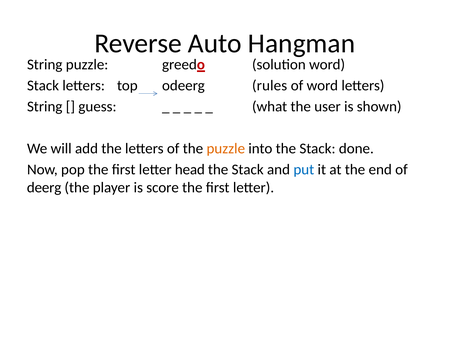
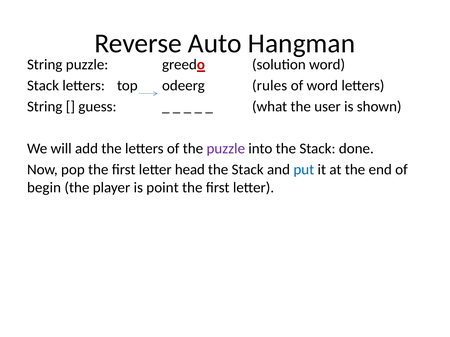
puzzle at (226, 149) colour: orange -> purple
deerg: deerg -> begin
score: score -> point
